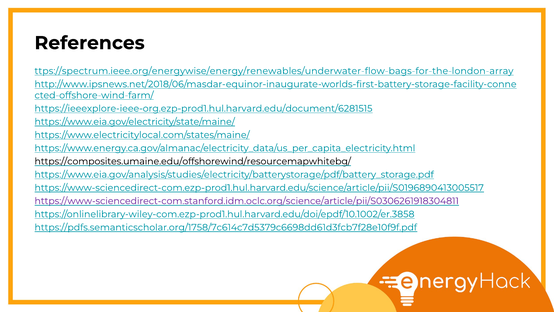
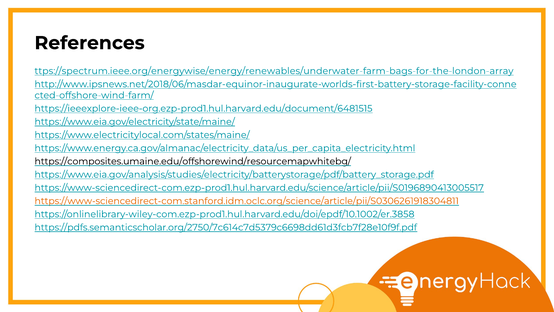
ttps://spectrum.ieee.org/energywise/energy/renewables/underwater-flow-bags-for-the-london-array: ttps://spectrum.ieee.org/energywise/energy/renewables/underwater-flow-bags-for-the-london-array -> ttps://spectrum.ieee.org/energywise/energy/renewables/underwater-farm-bags-for-the-london-array
https://ieeexplore-ieee-org.ezp-prod1.hul.harvard.edu/document/6281515: https://ieeexplore-ieee-org.ezp-prod1.hul.harvard.edu/document/6281515 -> https://ieeexplore-ieee-org.ezp-prod1.hul.harvard.edu/document/6481515
https://www-sciencedirect-com.stanford.idm.oclc.org/science/article/pii/S0306261918304811 colour: purple -> orange
https://pdfs.semanticscholar.org/1758/7c614c7d5379c6698dd61d3fcb7f28e10f9f.pdf: https://pdfs.semanticscholar.org/1758/7c614c7d5379c6698dd61d3fcb7f28e10f9f.pdf -> https://pdfs.semanticscholar.org/2750/7c614c7d5379c6698dd61d3fcb7f28e10f9f.pdf
